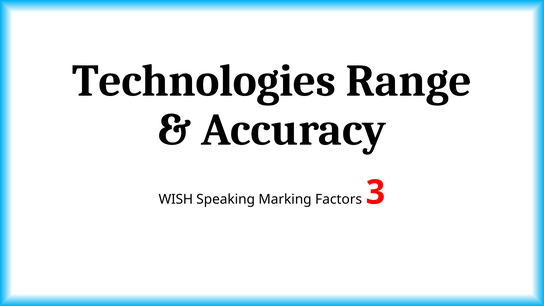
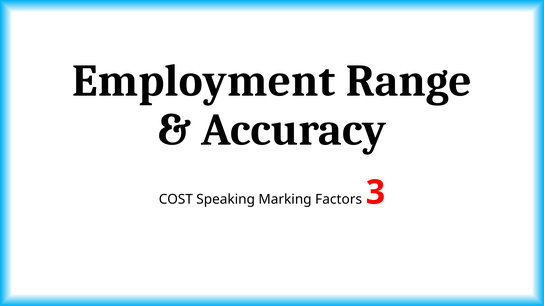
Technologies: Technologies -> Employment
WISH: WISH -> COST
